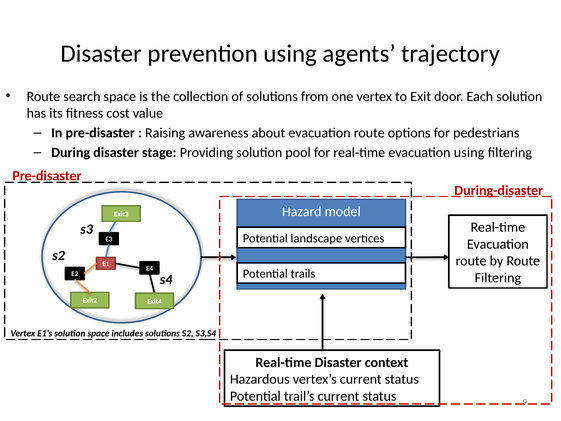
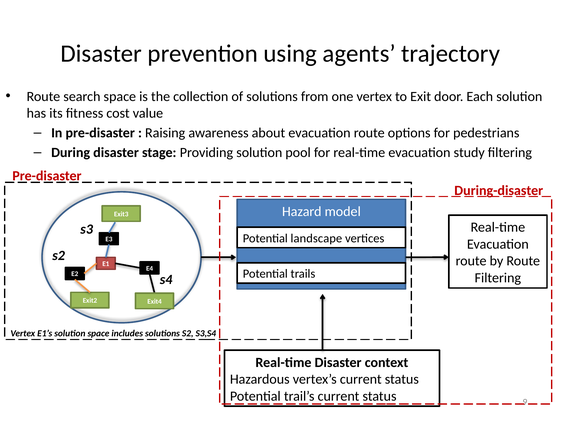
evacuation using: using -> study
